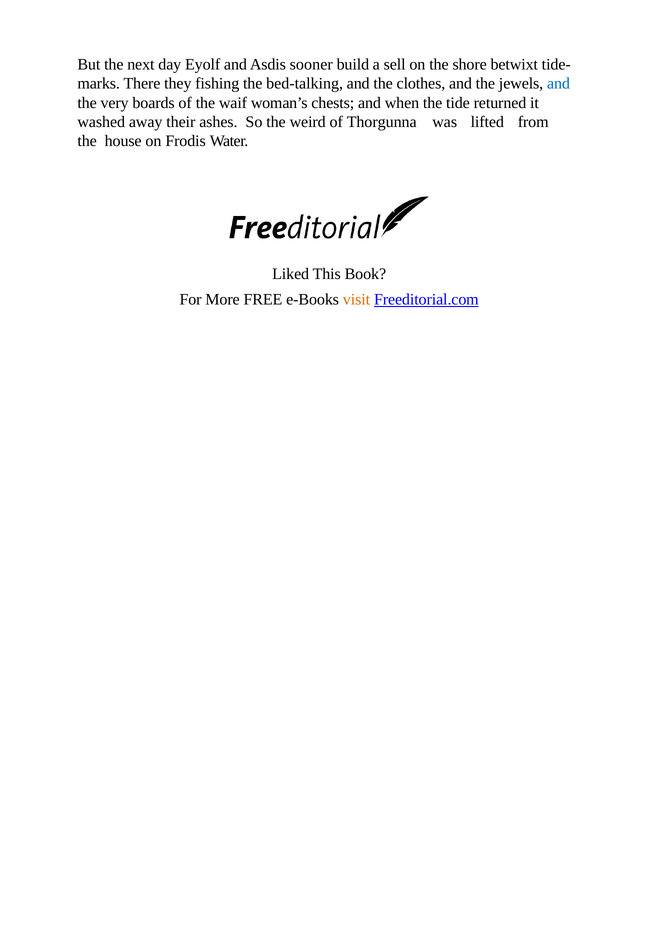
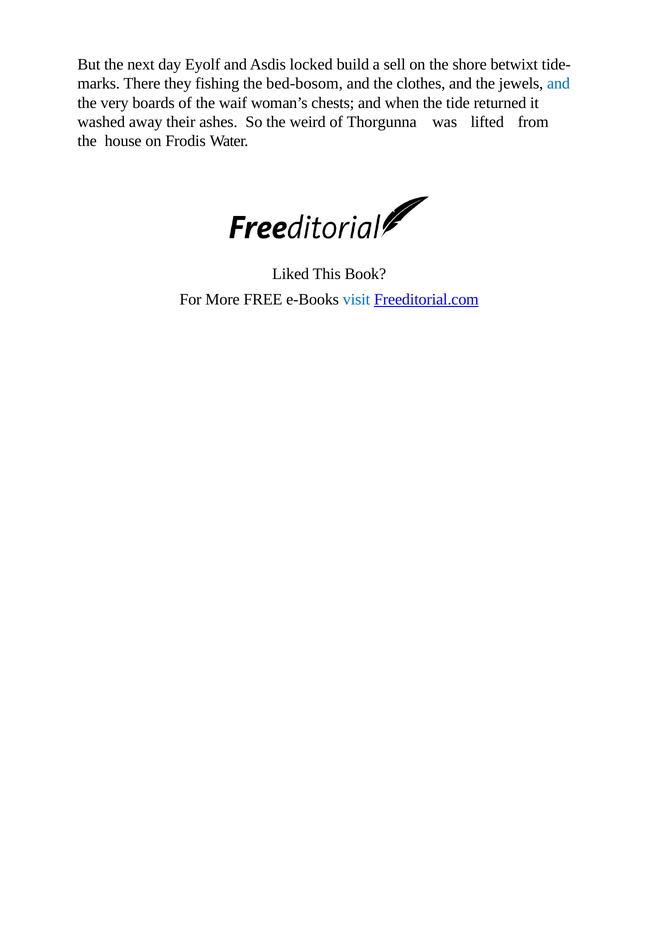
sooner: sooner -> locked
bed-talking: bed-talking -> bed-bosom
visit colour: orange -> blue
